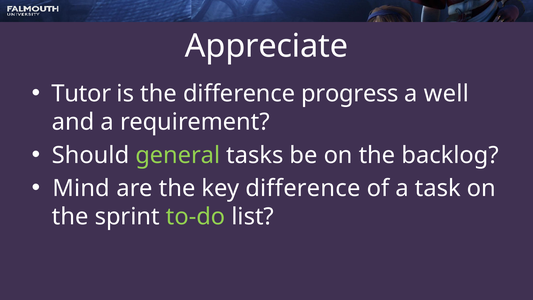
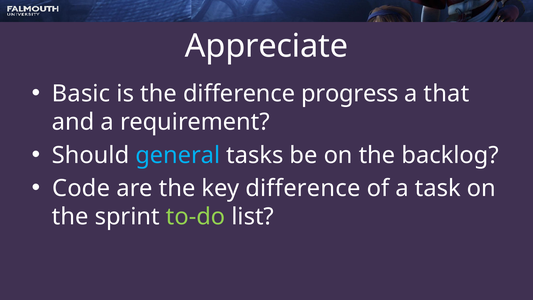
Tutor: Tutor -> Basic
well: well -> that
general colour: light green -> light blue
Mind: Mind -> Code
